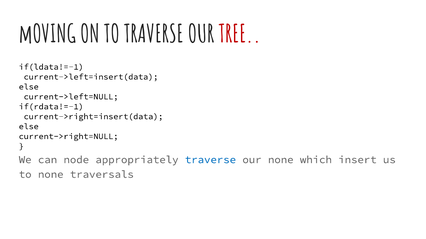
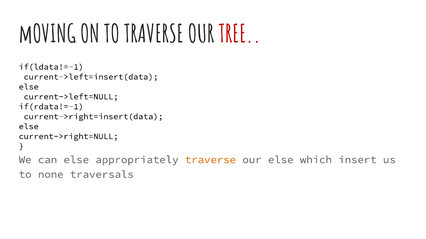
can node: node -> else
traverse at (210, 160) colour: blue -> orange
our none: none -> else
